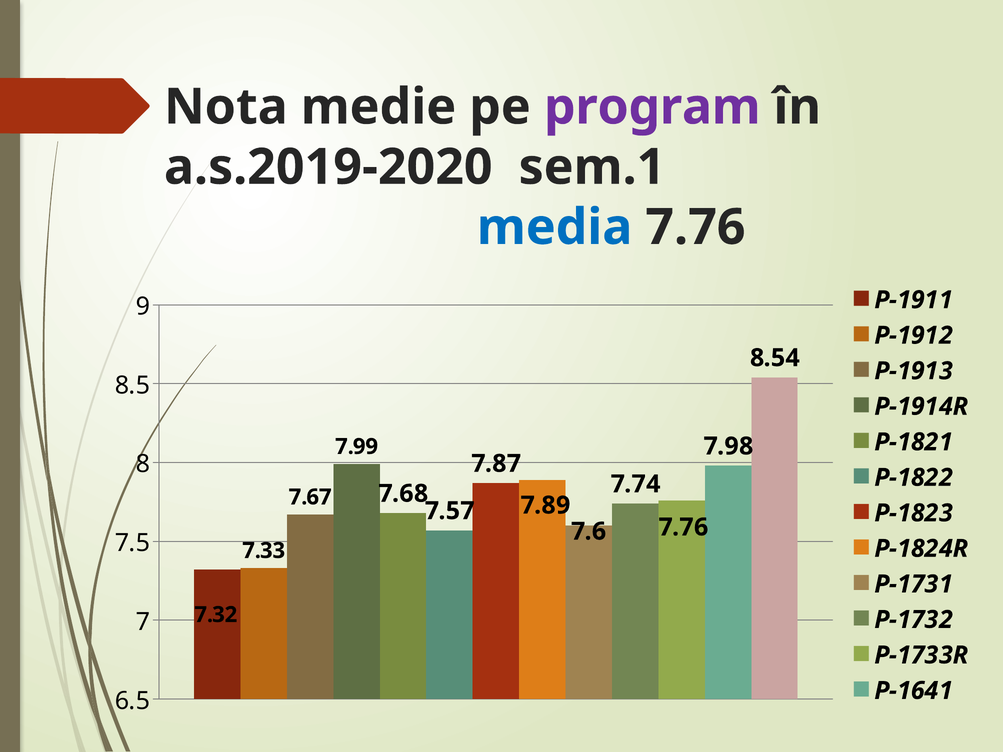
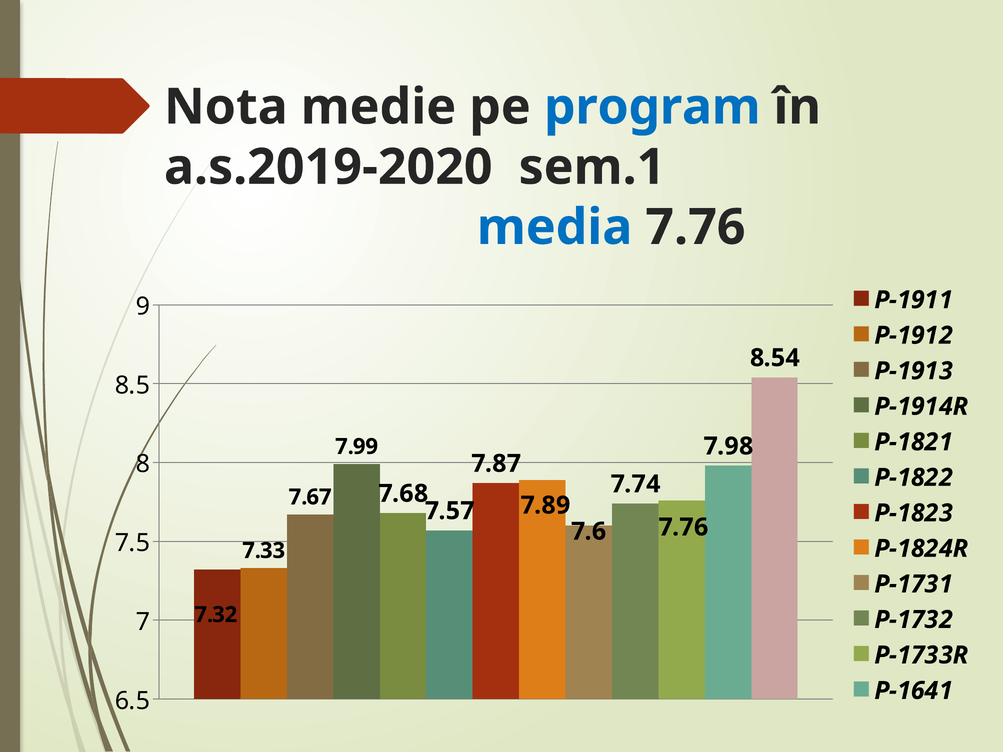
program colour: purple -> blue
